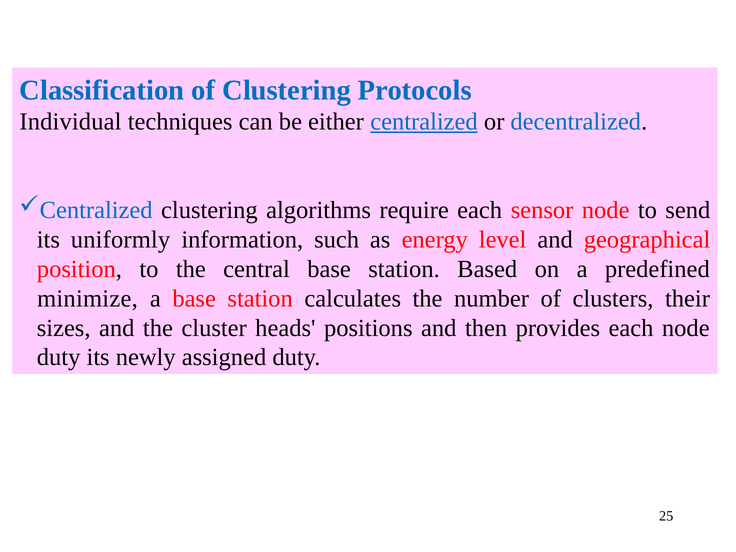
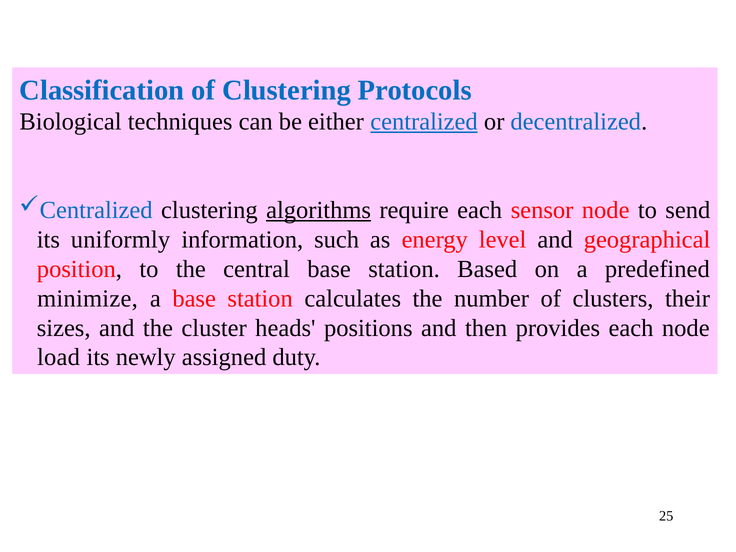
Individual: Individual -> Biological
algorithms underline: none -> present
duty at (59, 357): duty -> load
